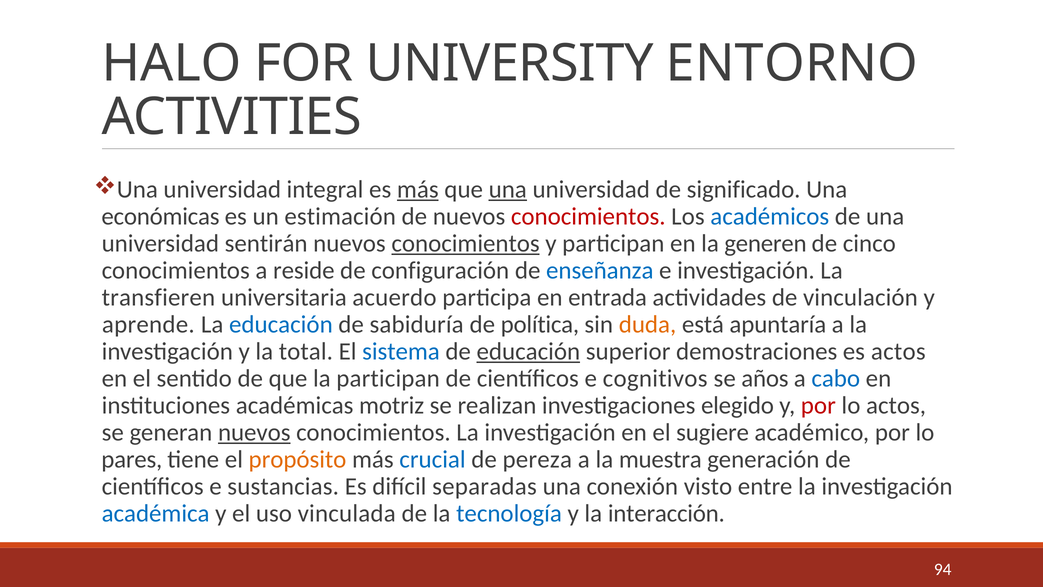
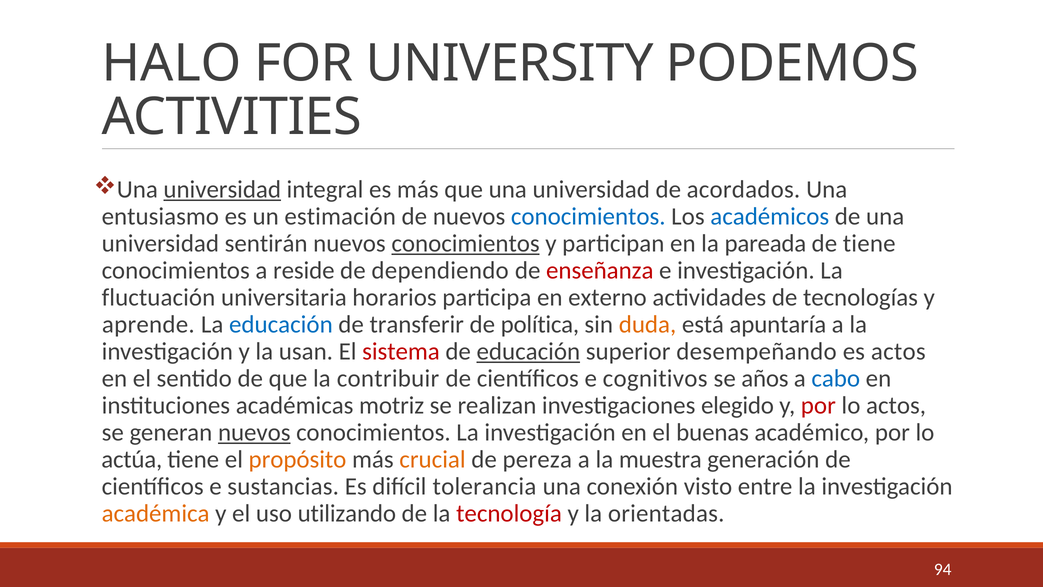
ENTORNO: ENTORNO -> PODEMOS
universidad at (222, 189) underline: none -> present
más at (418, 189) underline: present -> none
una at (508, 189) underline: present -> none
significado: significado -> acordados
económicas: económicas -> entusiasmo
conocimientos at (588, 216) colour: red -> blue
generen: generen -> pareada
de cinco: cinco -> tiene
configuración: configuración -> dependiendo
enseñanza colour: blue -> red
transfieren: transfieren -> fluctuación
acuerdo: acuerdo -> horarios
entrada: entrada -> externo
vinculación: vinculación -> tecnologías
sabiduría: sabiduría -> transferir
total: total -> usan
sistema colour: blue -> red
demostraciones: demostraciones -> desempeñando
la participan: participan -> contribuir
sugiere: sugiere -> buenas
pares: pares -> actúa
crucial colour: blue -> orange
separadas: separadas -> tolerancia
académica colour: blue -> orange
vinculada: vinculada -> utilizando
tecnología colour: blue -> red
interacción: interacción -> orientadas
